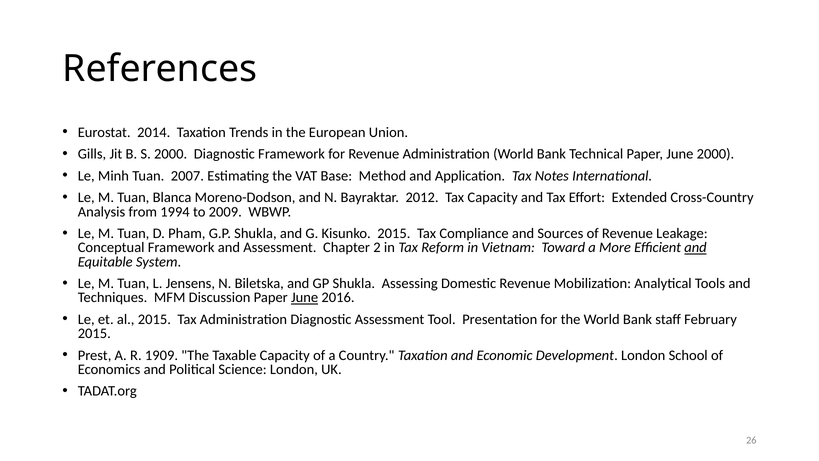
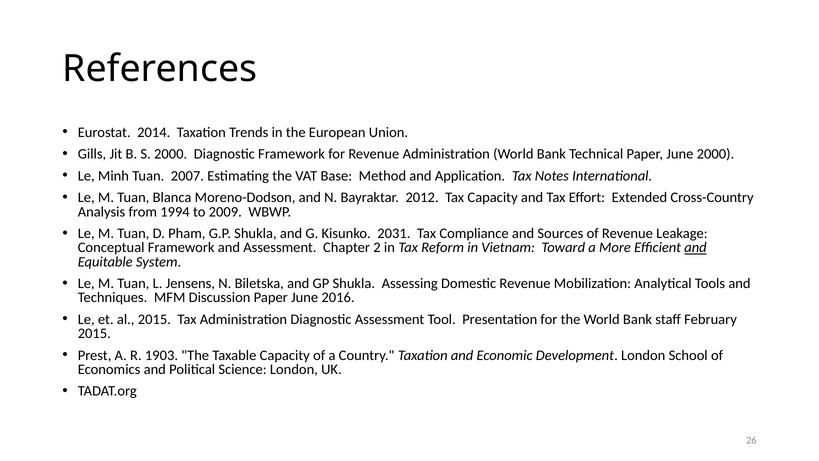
Kisunko 2015: 2015 -> 2031
June at (305, 297) underline: present -> none
1909: 1909 -> 1903
